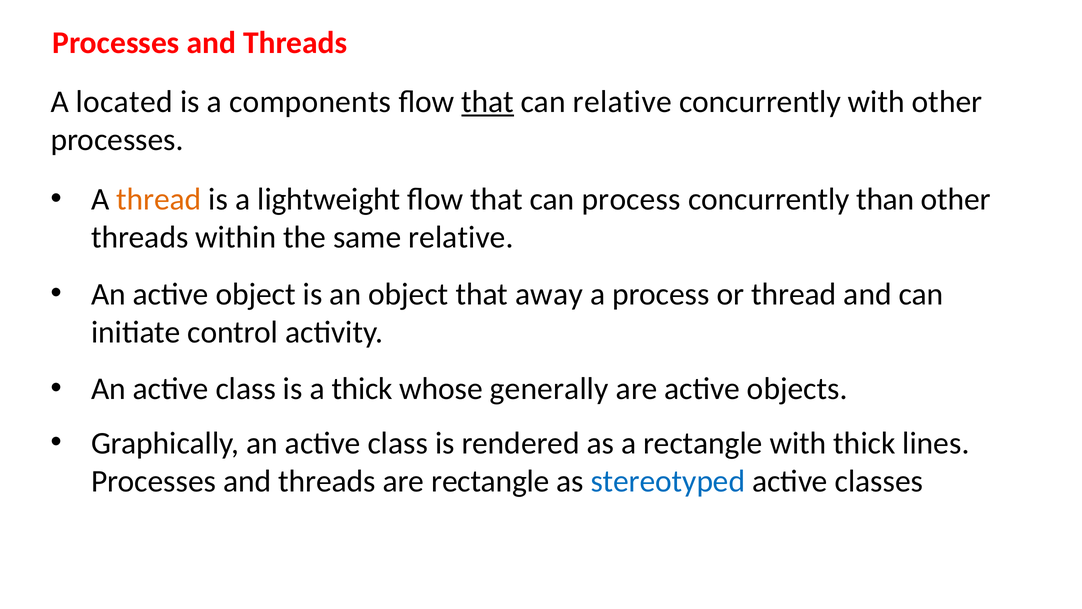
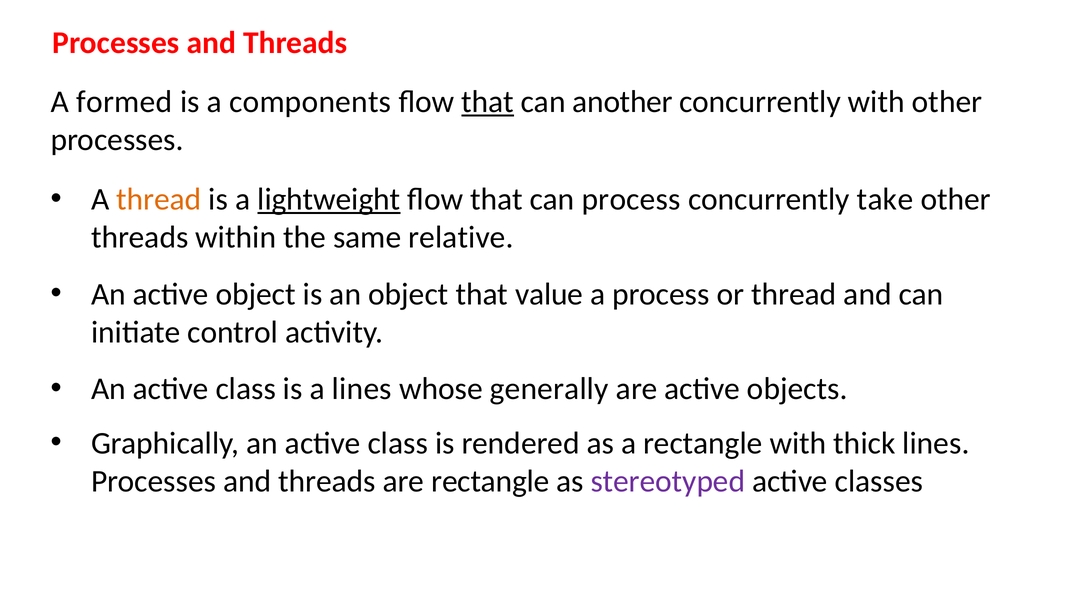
located: located -> formed
can relative: relative -> another
lightweight underline: none -> present
than: than -> take
away: away -> value
a thick: thick -> lines
stereotyped colour: blue -> purple
